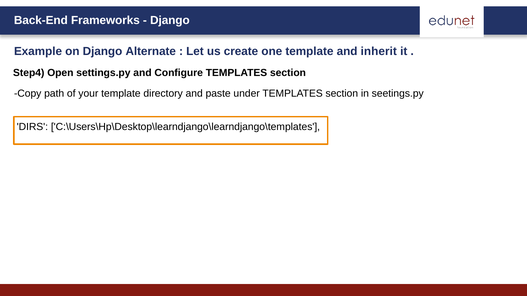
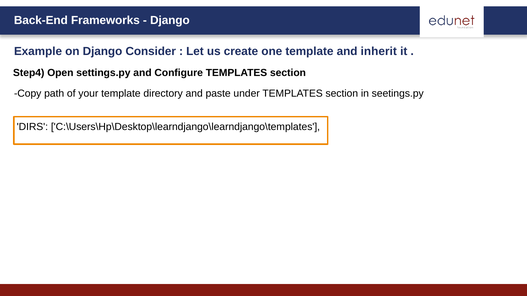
Alternate: Alternate -> Consider
